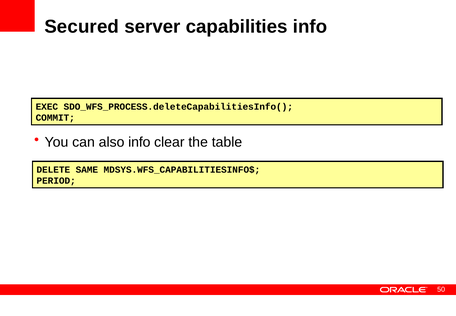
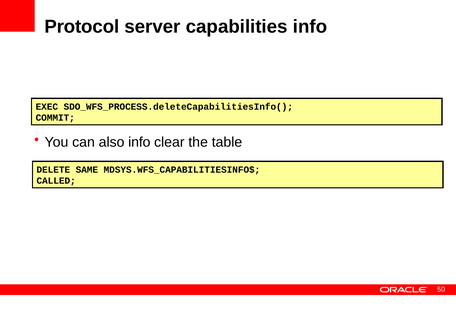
Secured: Secured -> Protocol
PERIOD: PERIOD -> CALLED
